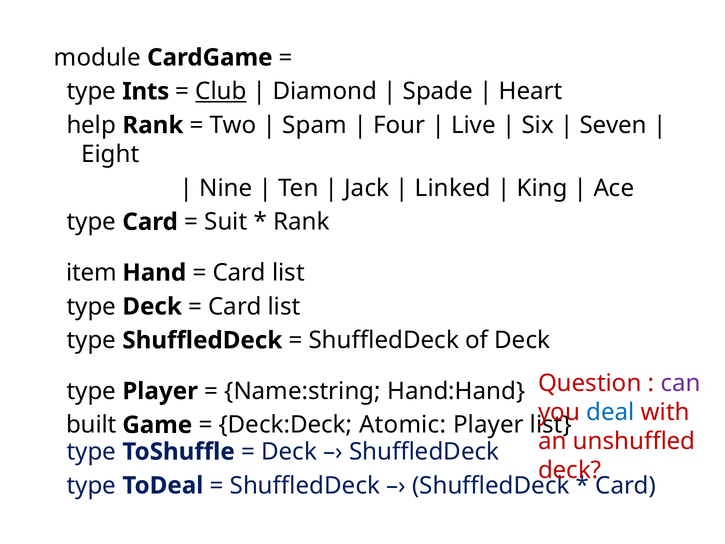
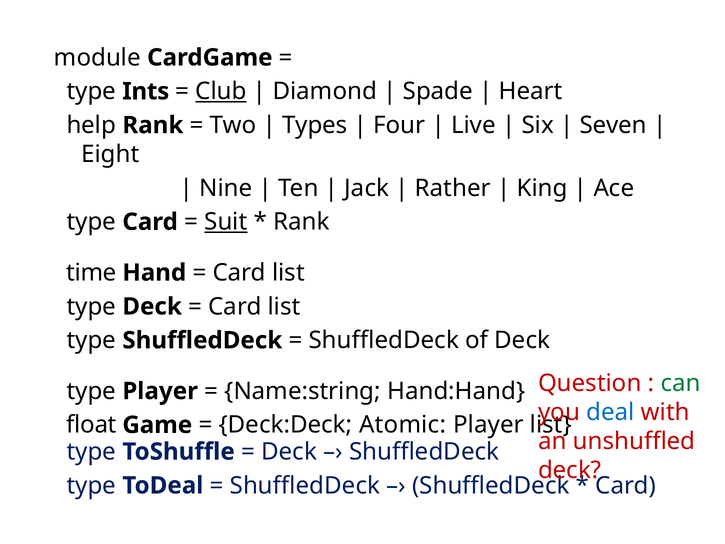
Spam: Spam -> Types
Linked: Linked -> Rather
Suit underline: none -> present
item: item -> time
can colour: purple -> green
built: built -> float
